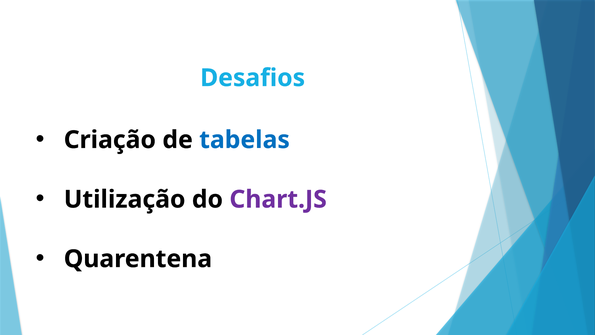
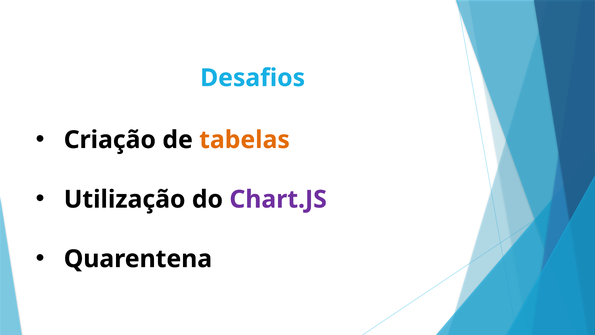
tabelas colour: blue -> orange
